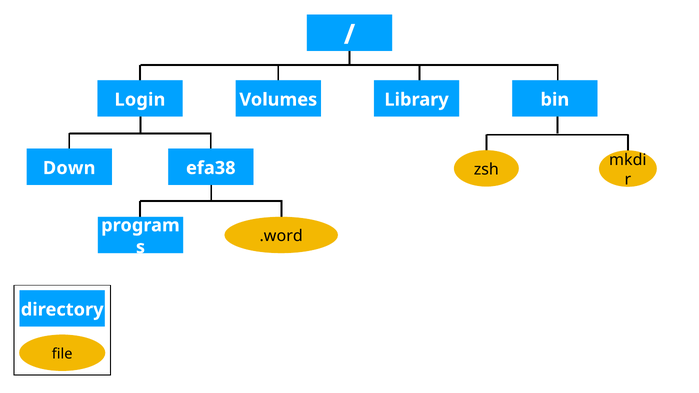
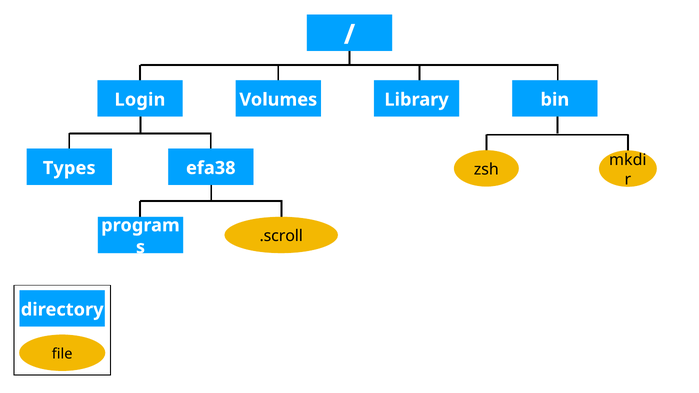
Down: Down -> Types
.word: .word -> .scroll
